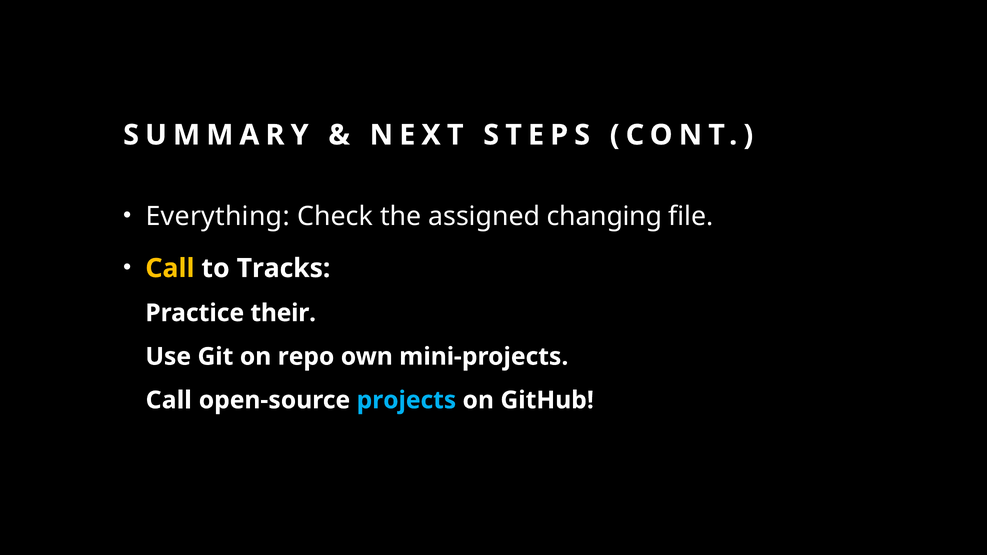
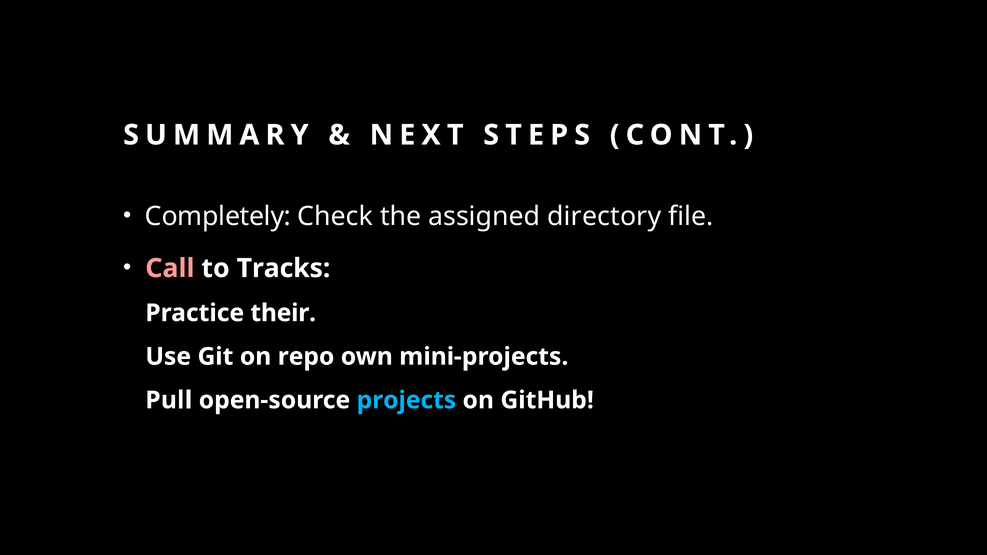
Everything: Everything -> Completely
changing: changing -> directory
Call at (170, 268) colour: yellow -> pink
Call at (169, 400): Call -> Pull
